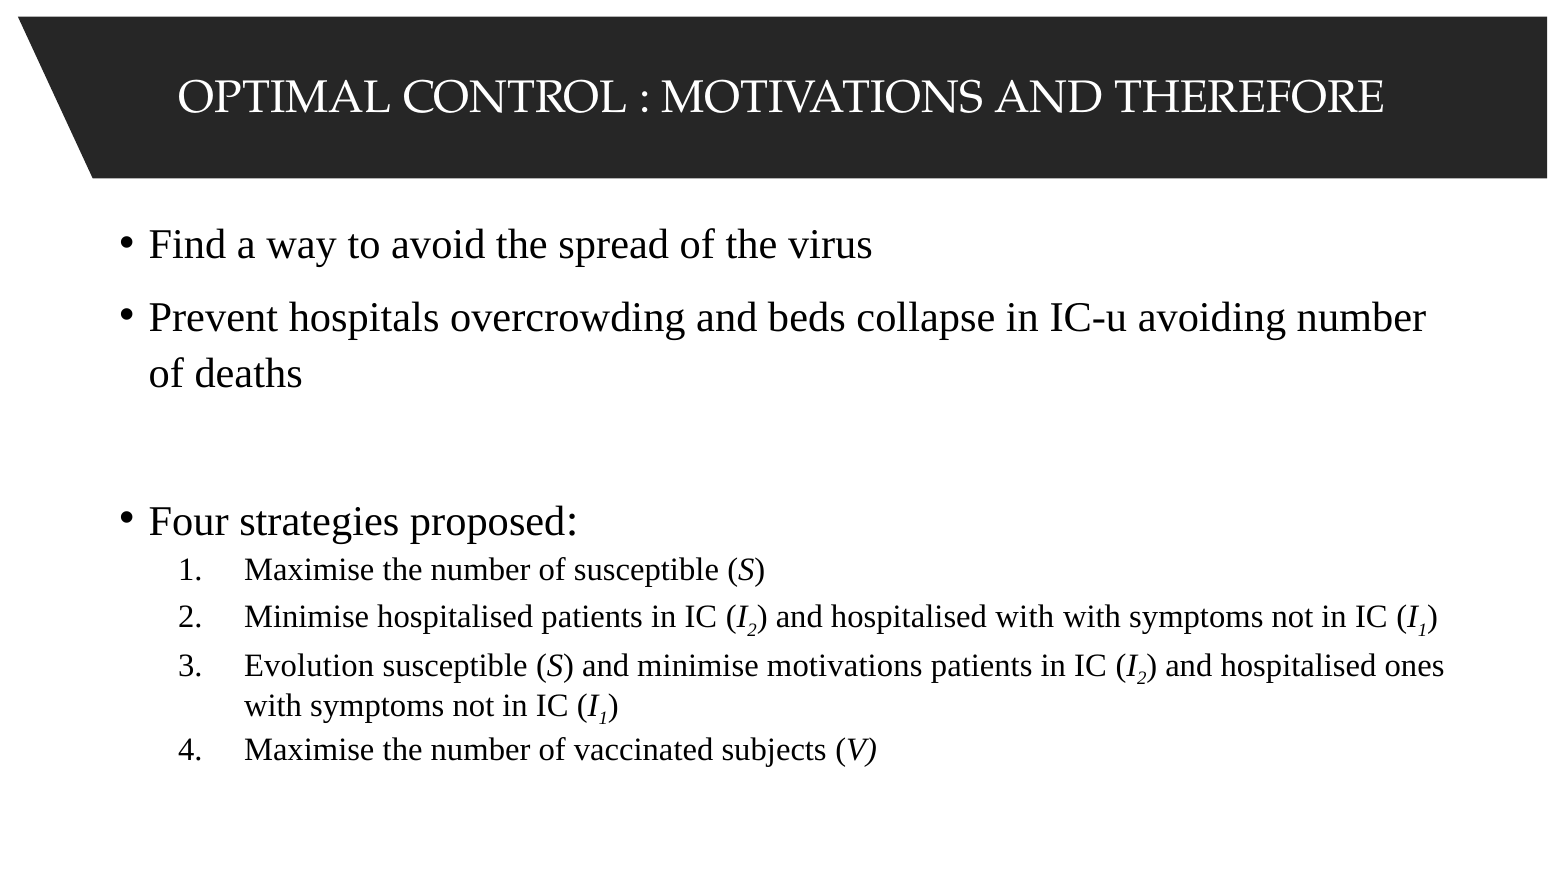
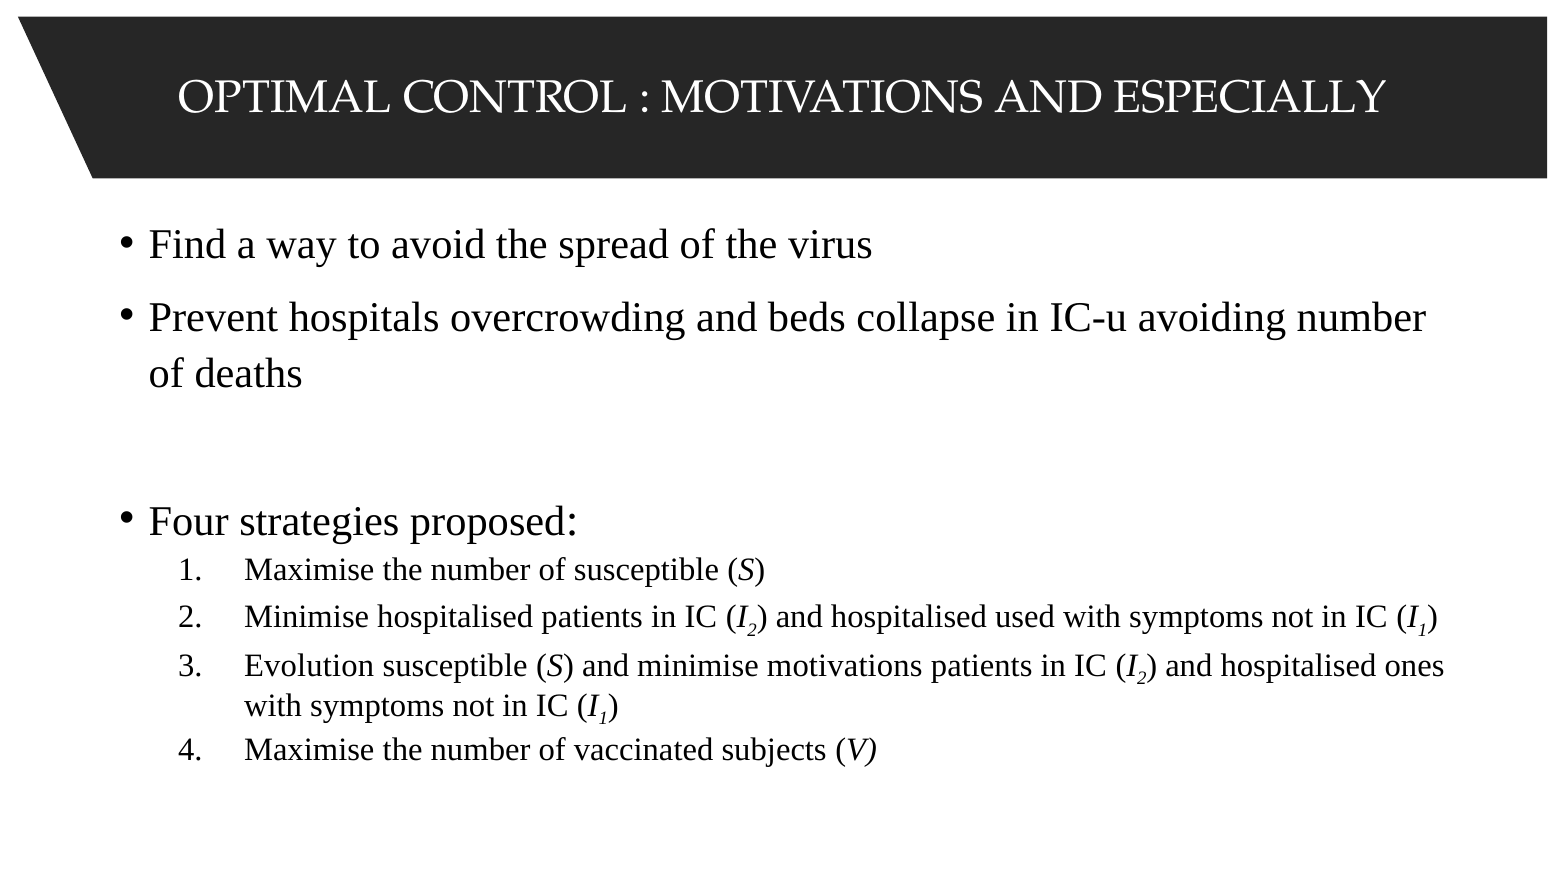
THEREFORE: THEREFORE -> ESPECIALLY
hospitalised with: with -> used
